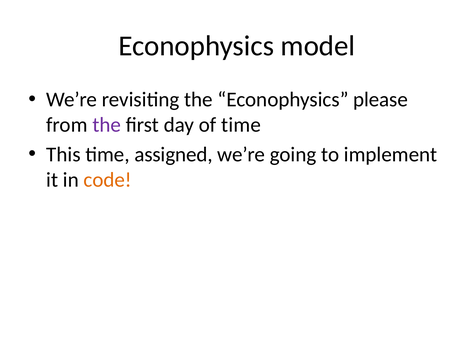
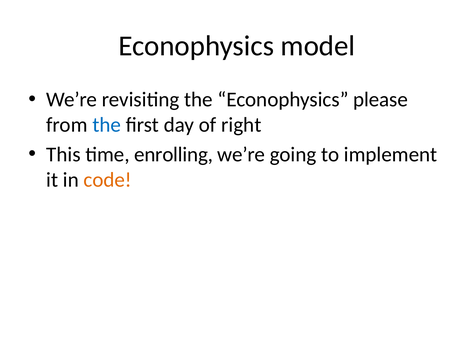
the at (107, 125) colour: purple -> blue
of time: time -> right
assigned: assigned -> enrolling
